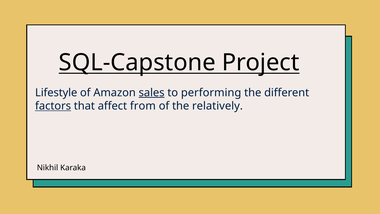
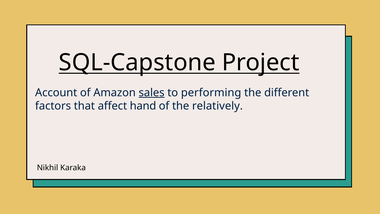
Lifestyle: Lifestyle -> Account
factors underline: present -> none
from: from -> hand
